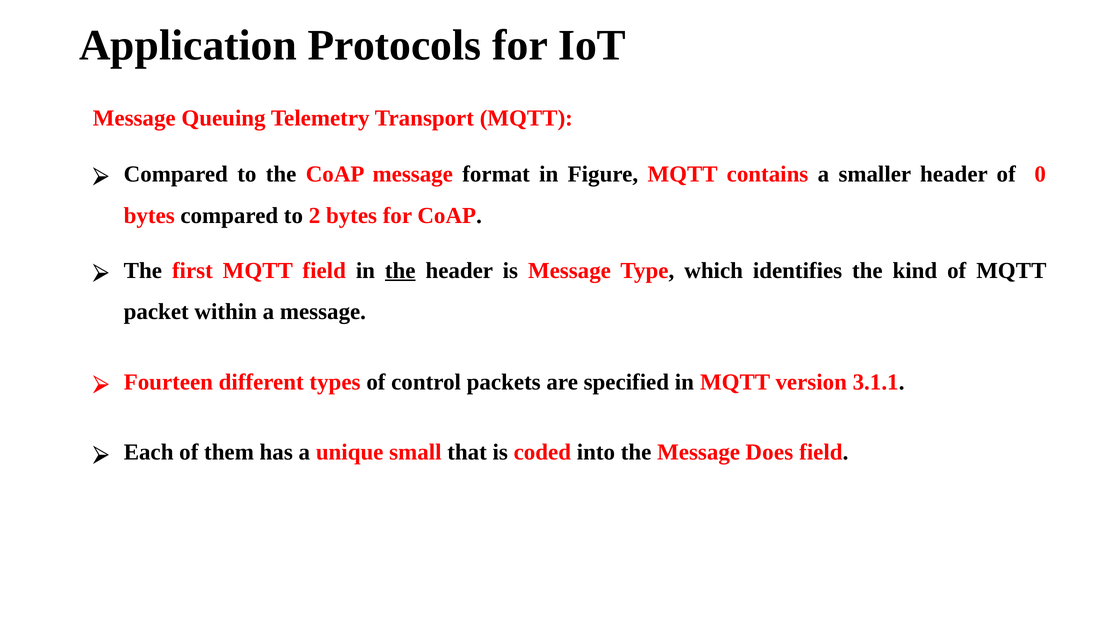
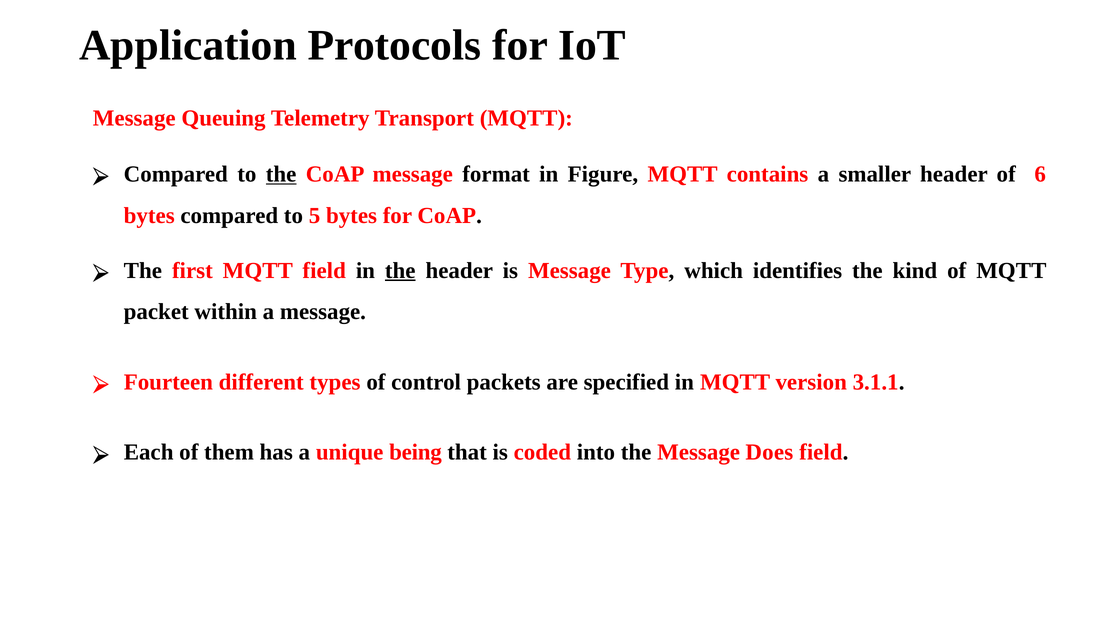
the at (281, 174) underline: none -> present
0: 0 -> 6
2: 2 -> 5
small: small -> being
